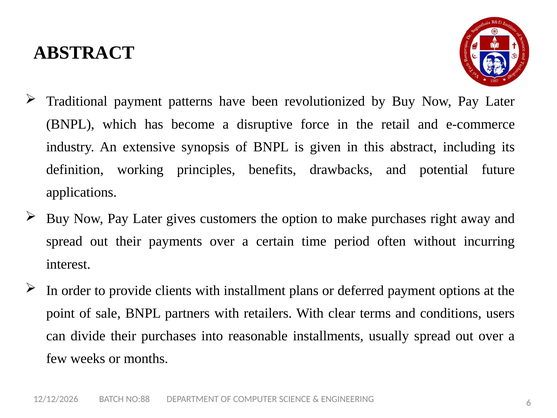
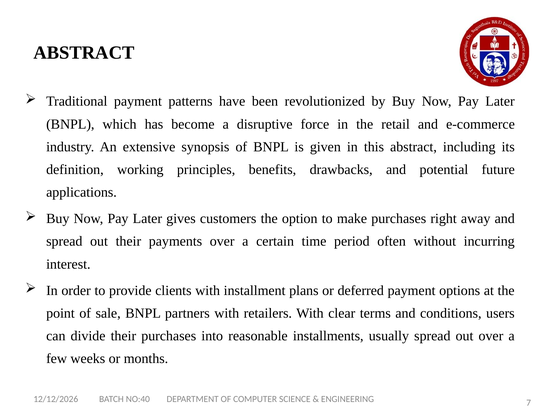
NO:88: NO:88 -> NO:40
6: 6 -> 7
